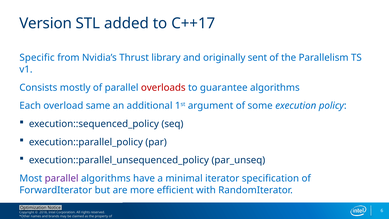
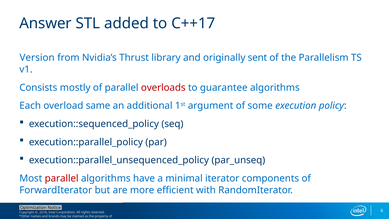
Version: Version -> Answer
Specific: Specific -> Version
parallel at (62, 178) colour: purple -> red
specification: specification -> components
